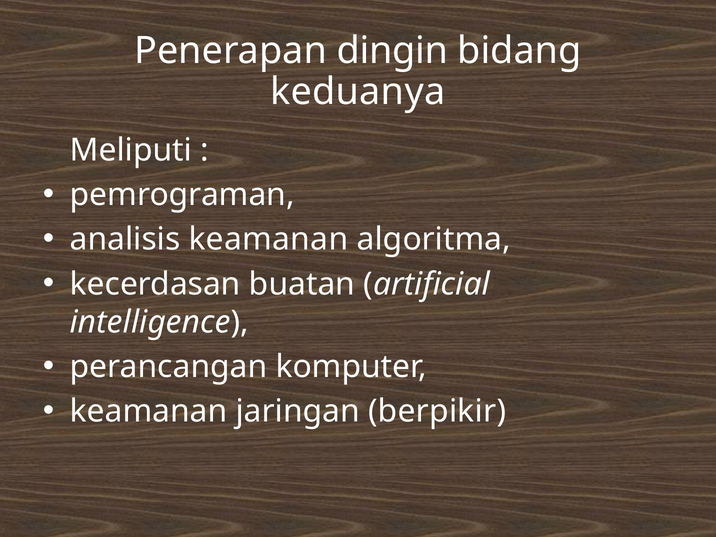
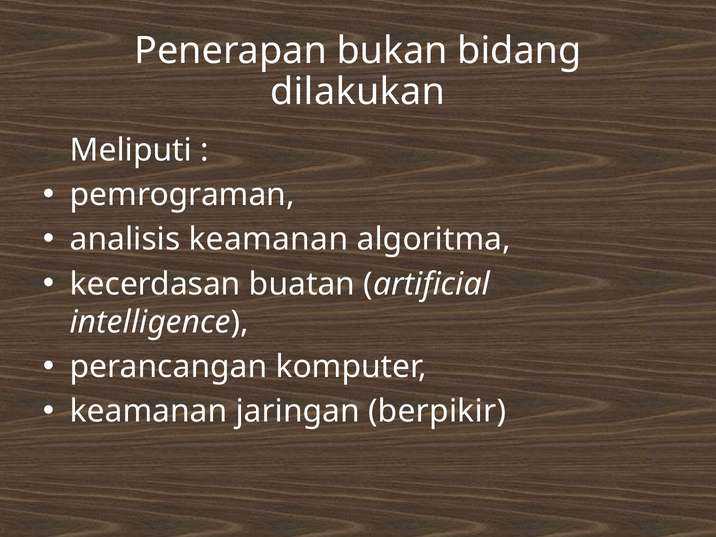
dingin: dingin -> bukan
keduanya: keduanya -> dilakukan
